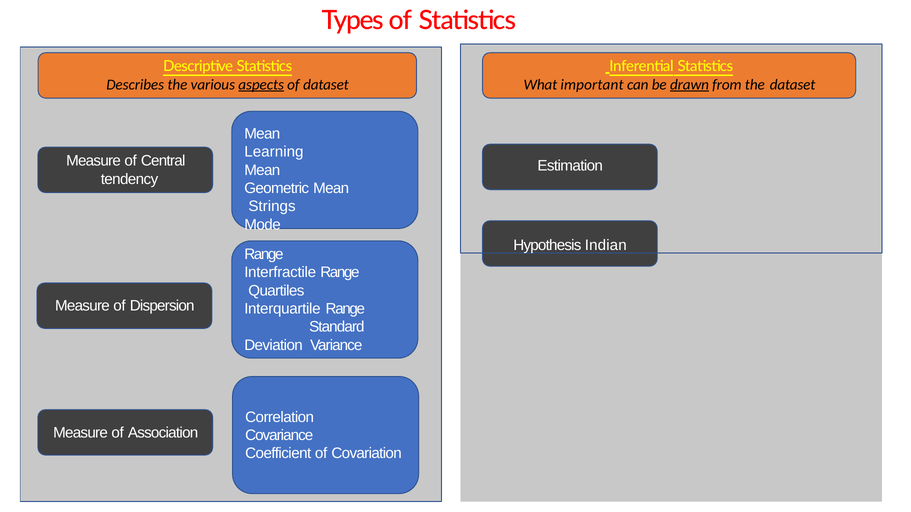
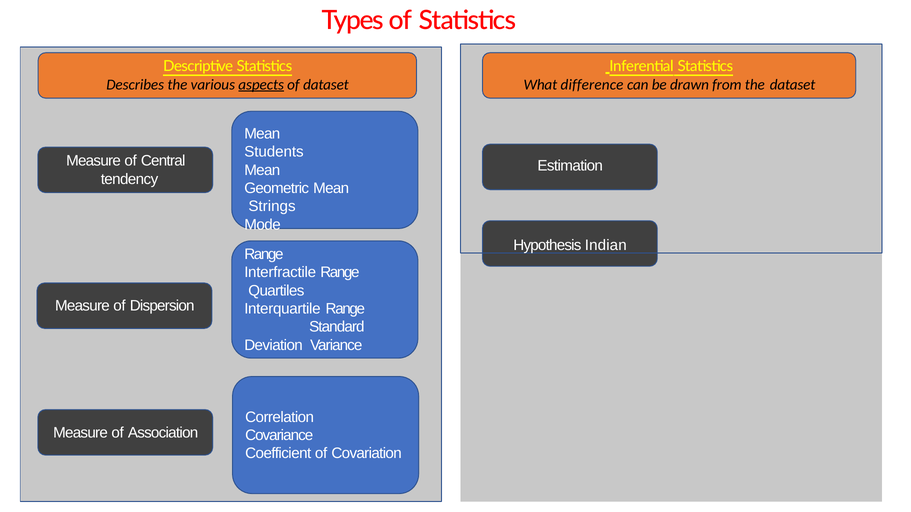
important: important -> difference
drawn underline: present -> none
Learning: Learning -> Students
